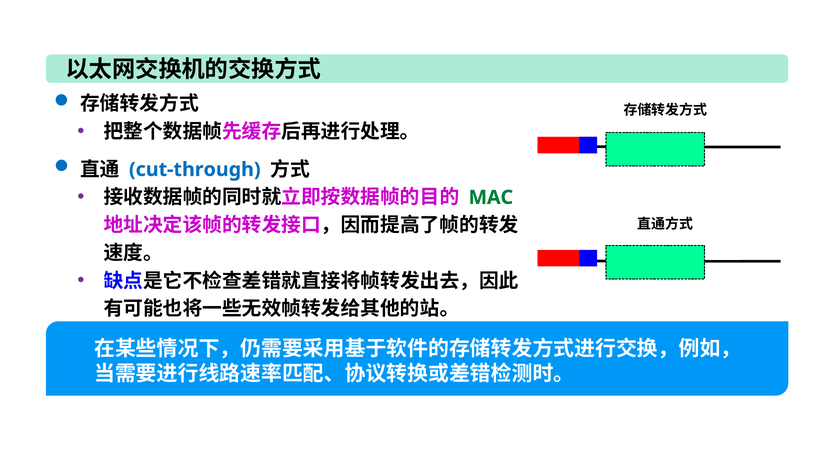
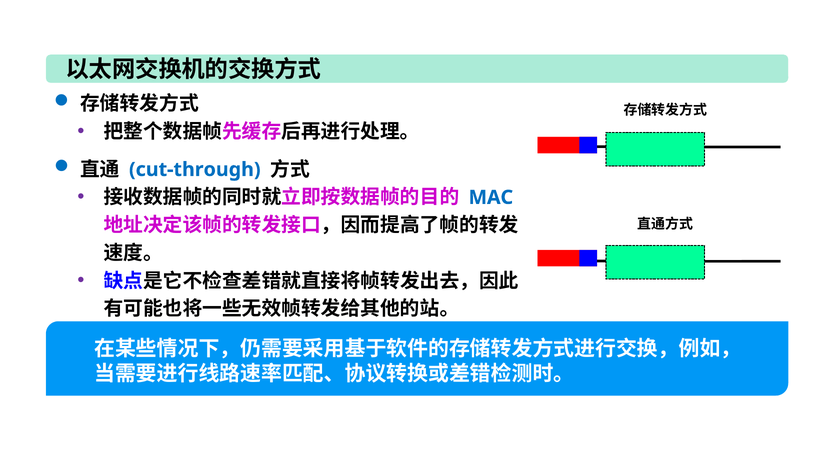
MAC colour: green -> blue
